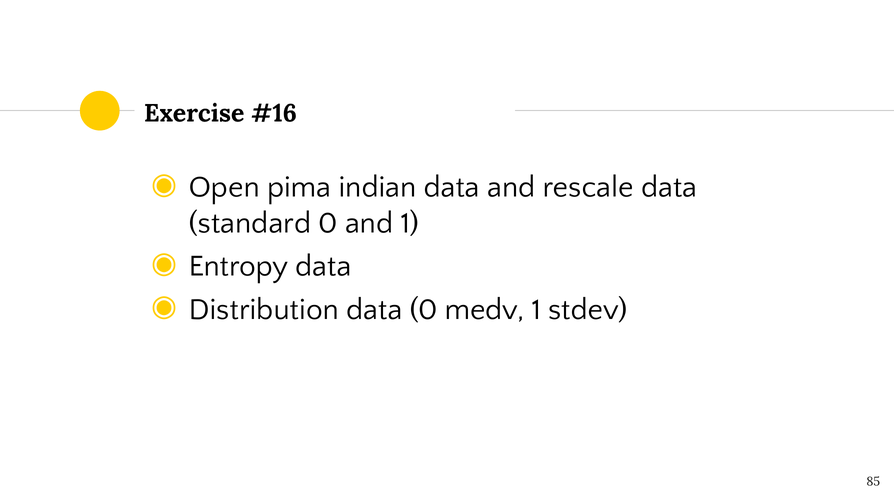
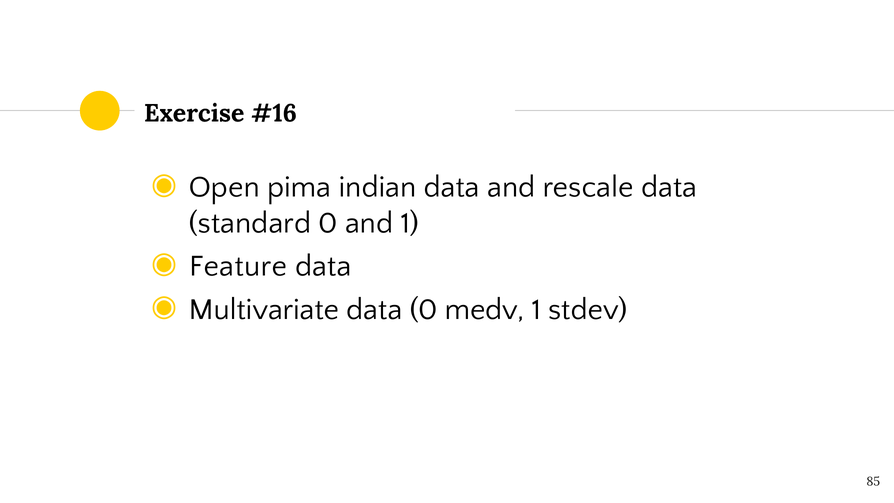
Entropy: Entropy -> Feature
Distribution: Distribution -> Multivariate
